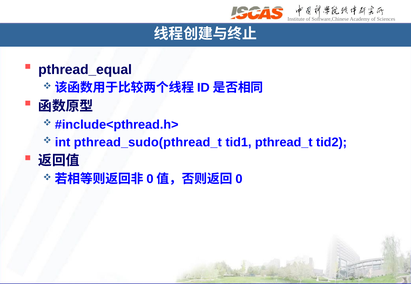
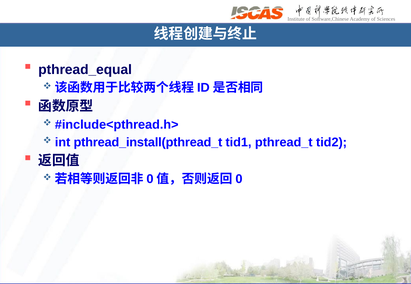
pthread_sudo(pthread_t: pthread_sudo(pthread_t -> pthread_install(pthread_t
